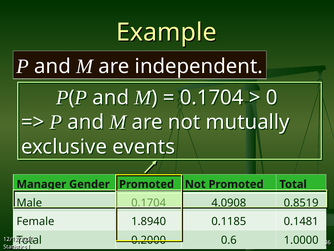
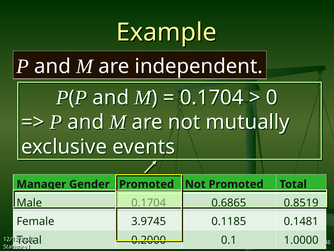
4.0908: 4.0908 -> 0.6865
1.8940: 1.8940 -> 3.9745
0.6: 0.6 -> 0.1
